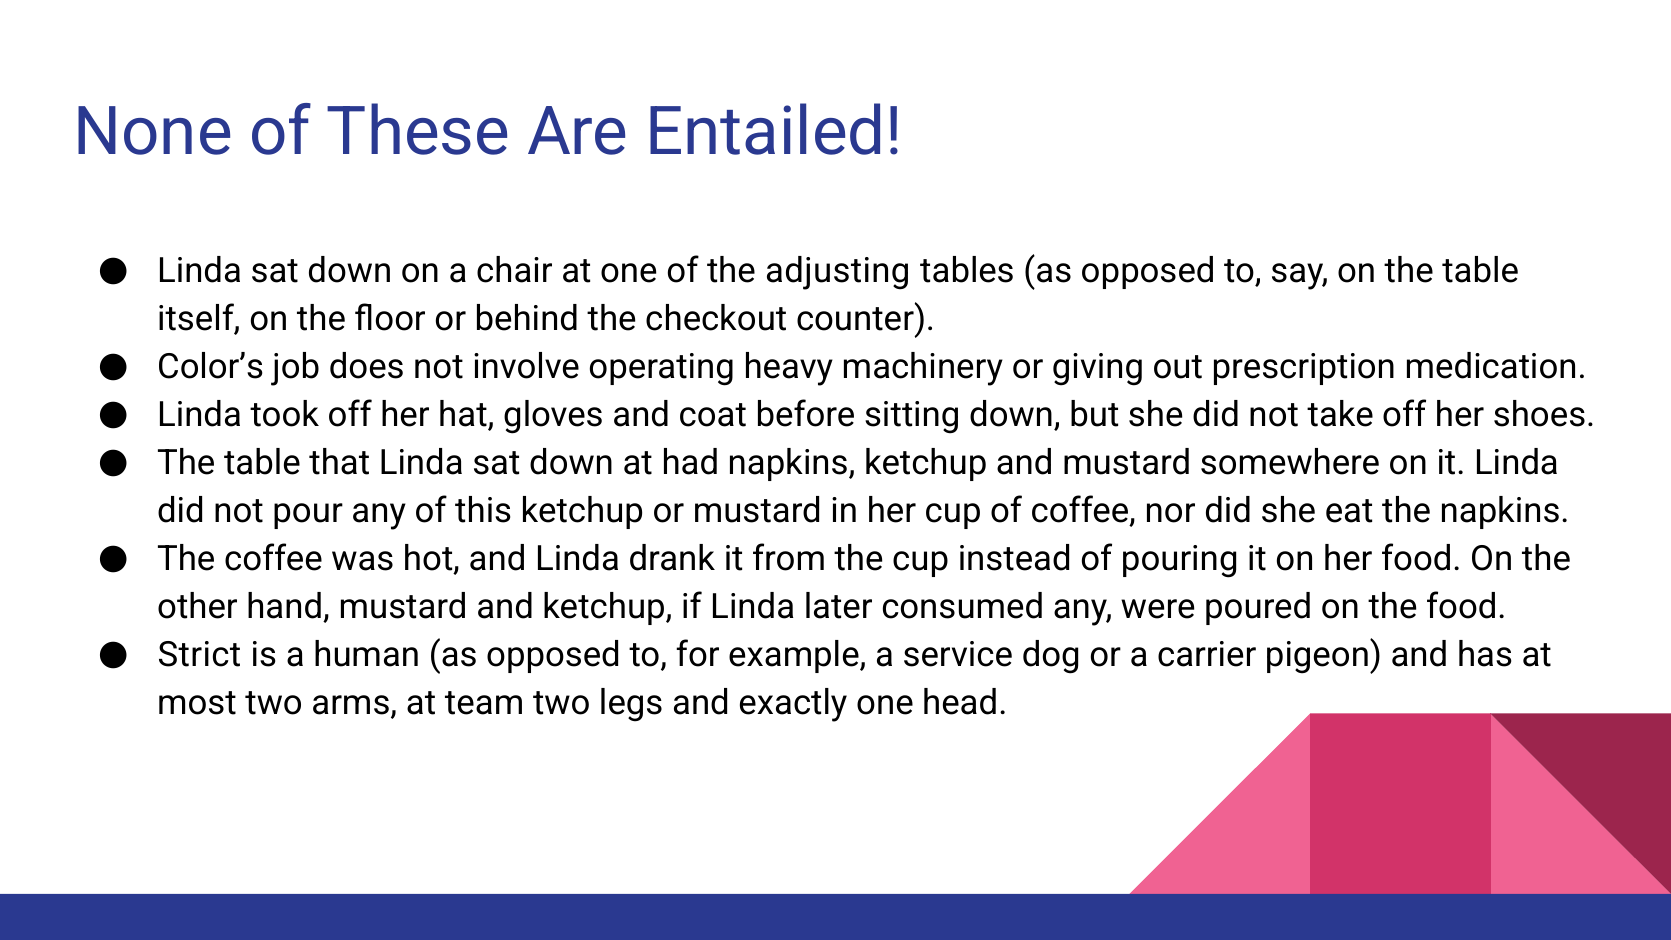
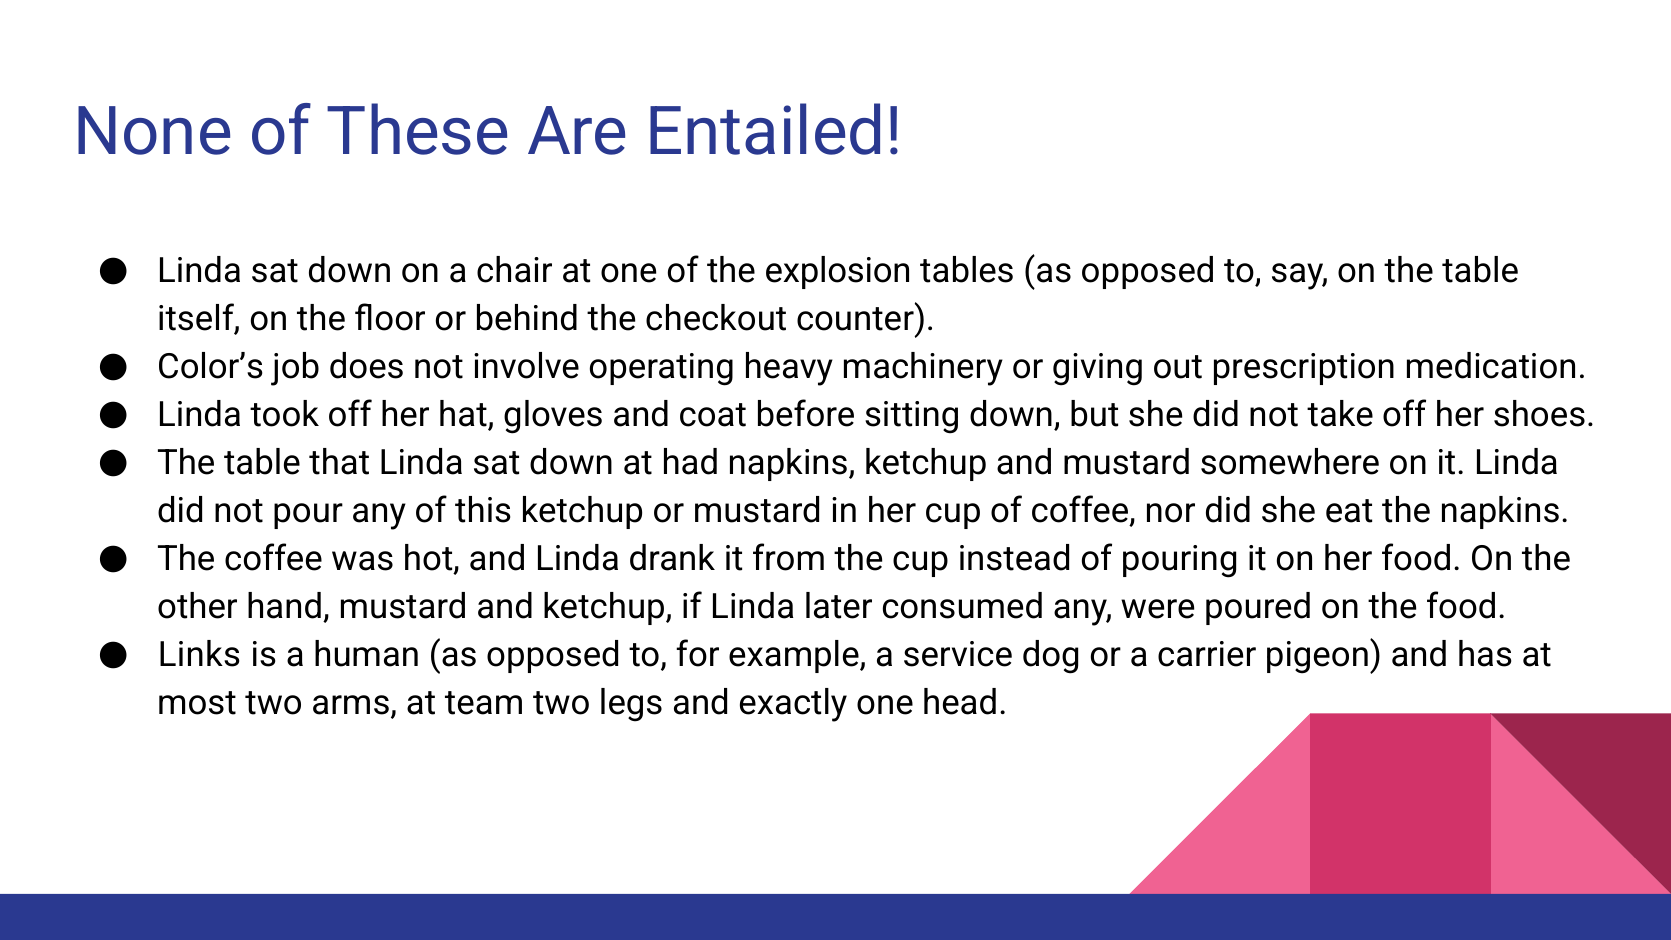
adjusting: adjusting -> explosion
Strict: Strict -> Links
